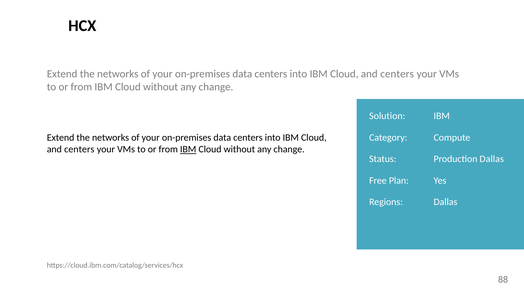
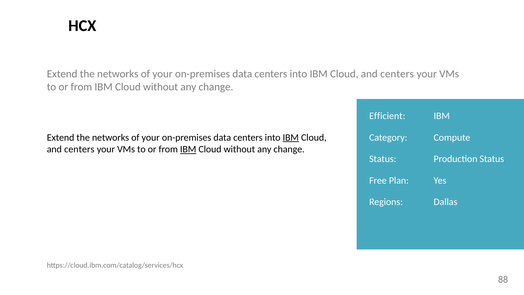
Solution: Solution -> Efficient
IBM at (291, 137) underline: none -> present
Production Dallas: Dallas -> Status
